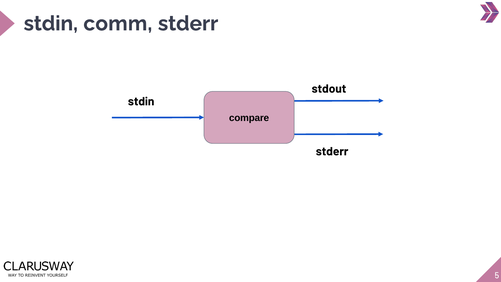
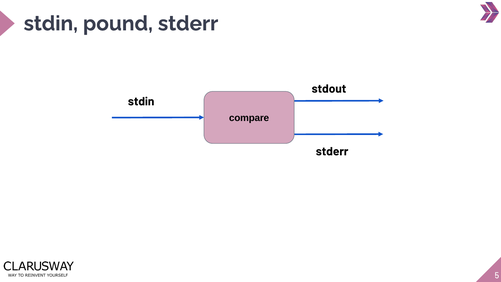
comm: comm -> pound
